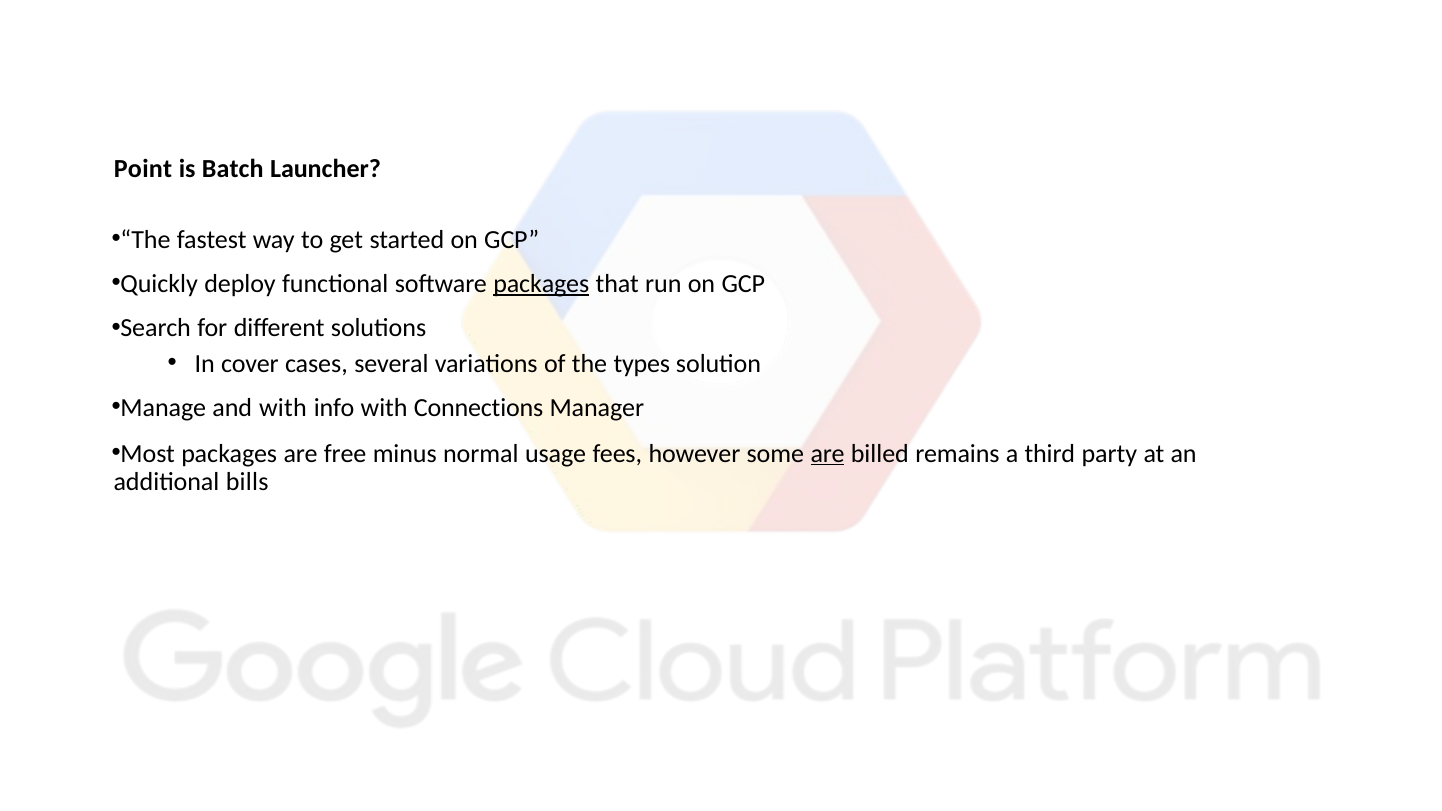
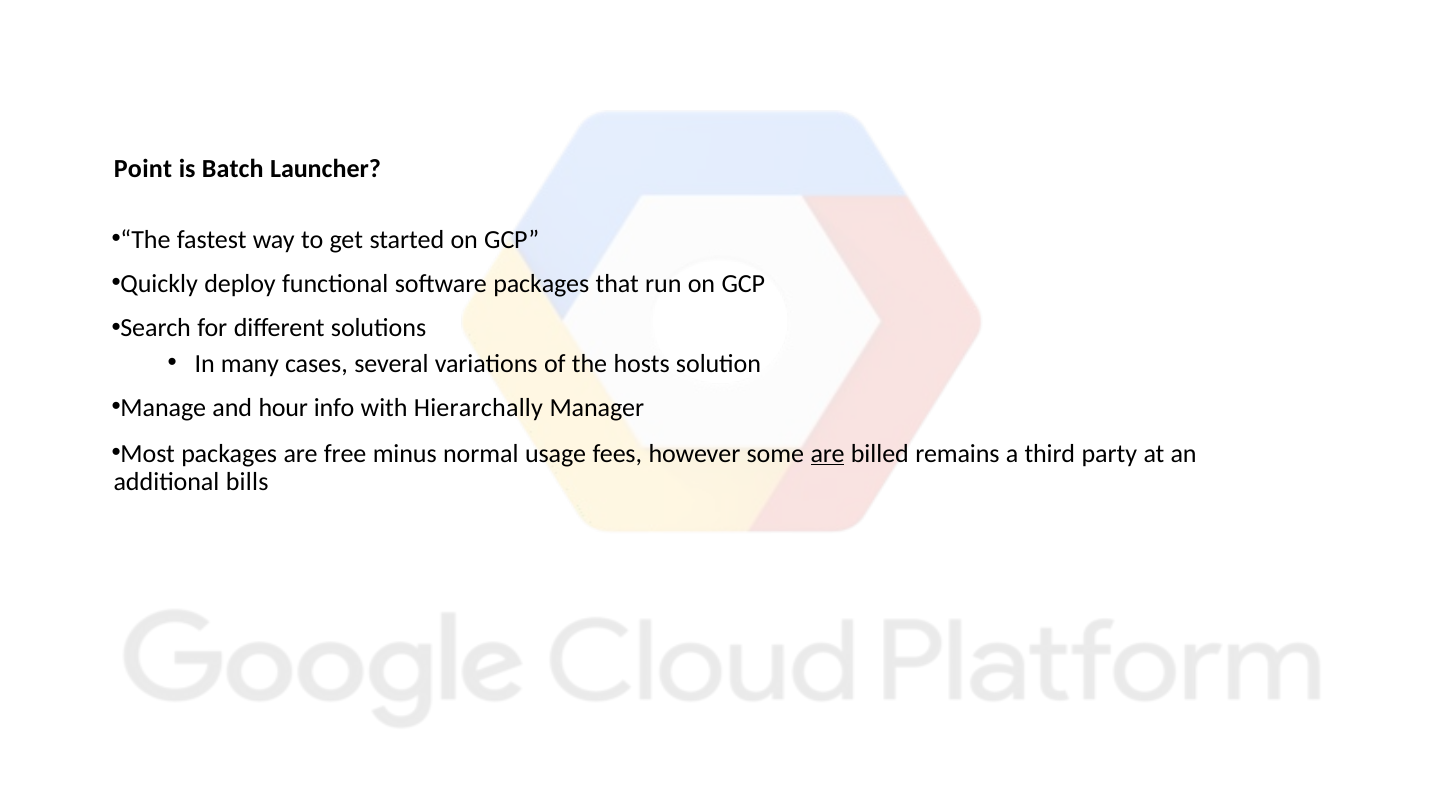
packages at (541, 284) underline: present -> none
cover: cover -> many
types: types -> hosts
and with: with -> hour
Connections: Connections -> Hierarchally
